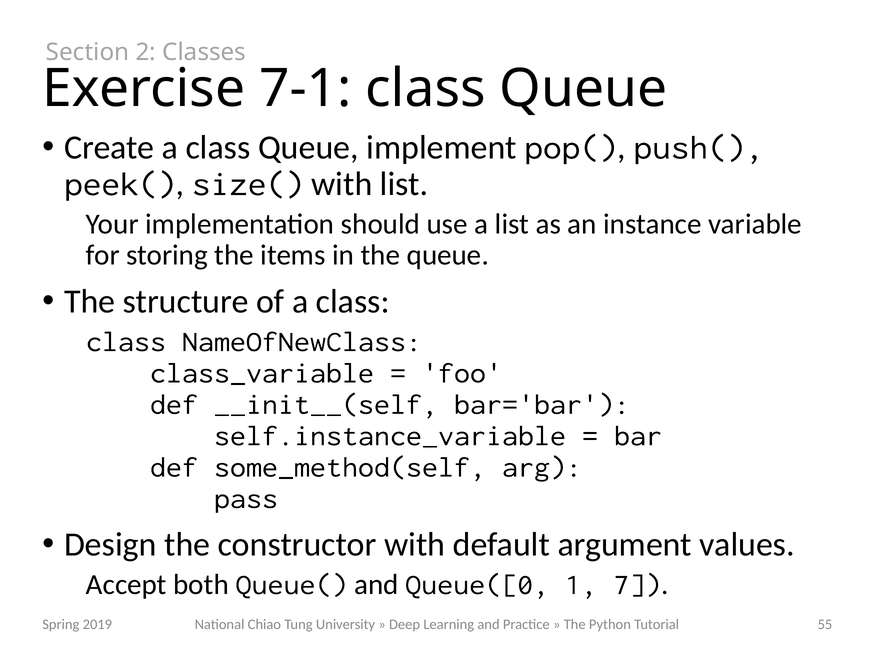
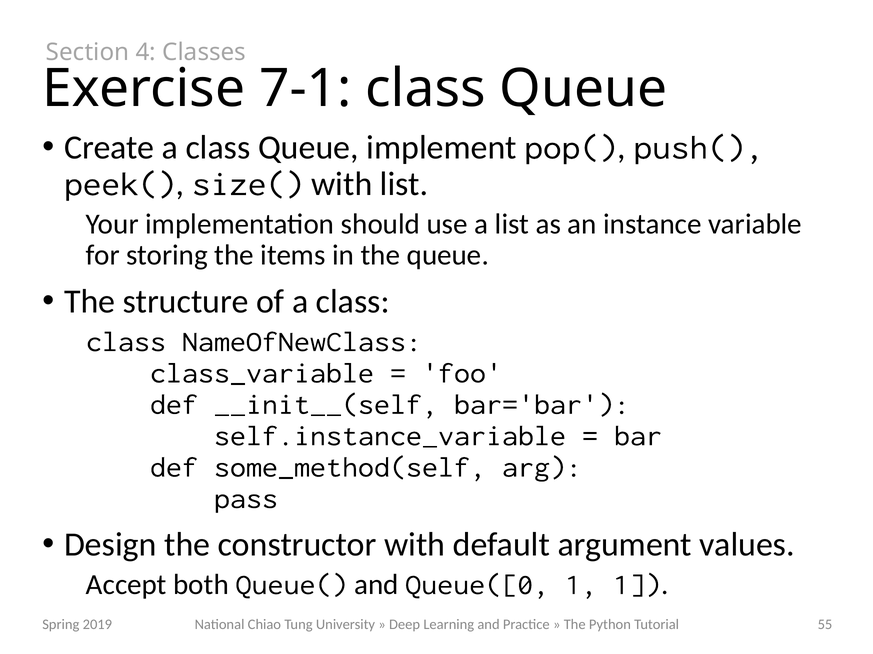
2: 2 -> 4
1 7: 7 -> 1
